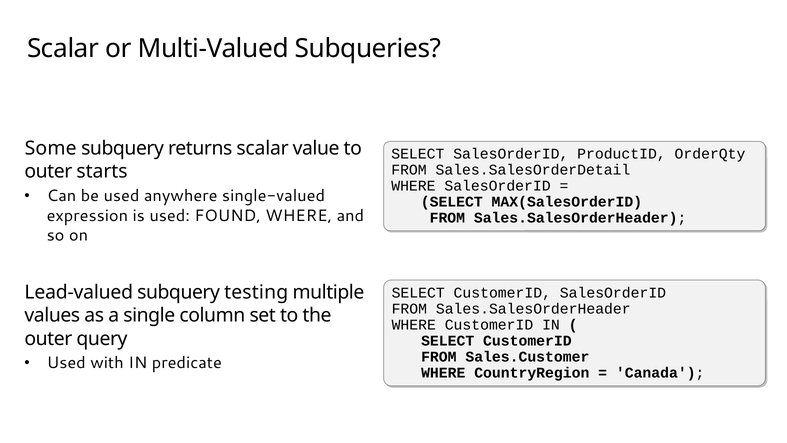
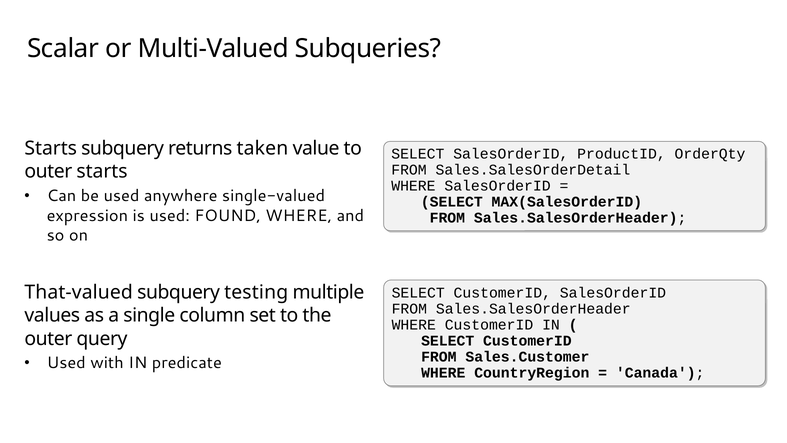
Some at (51, 148): Some -> Starts
returns scalar: scalar -> taken
Lead-valued: Lead-valued -> That-valued
